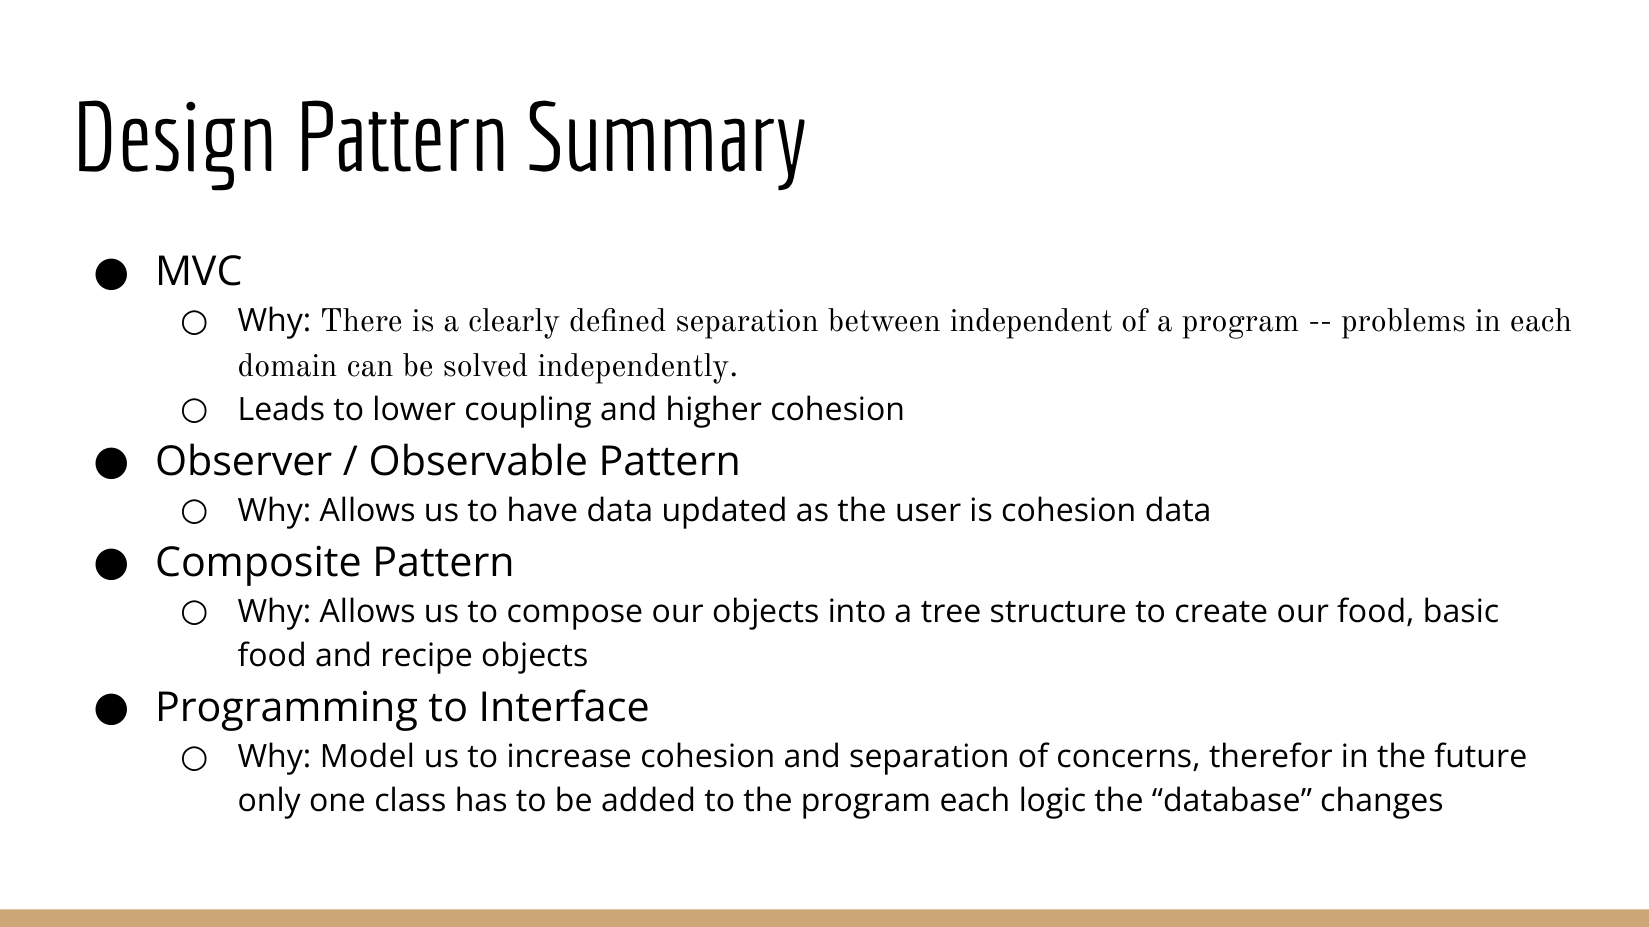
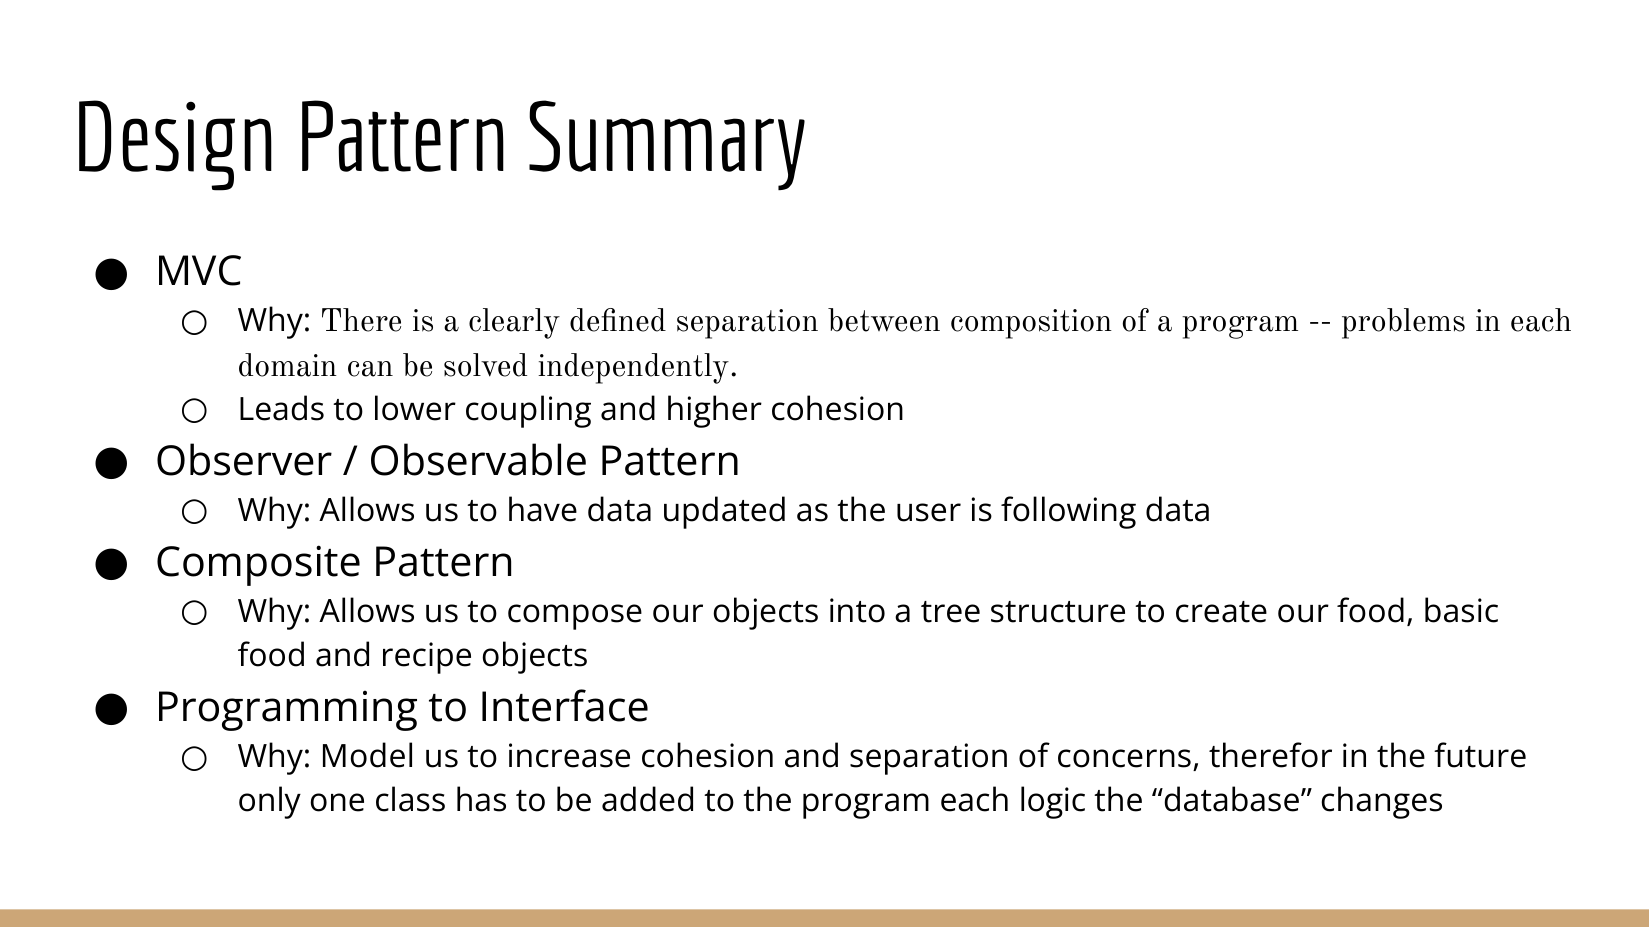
independent: independent -> composition
is cohesion: cohesion -> following
